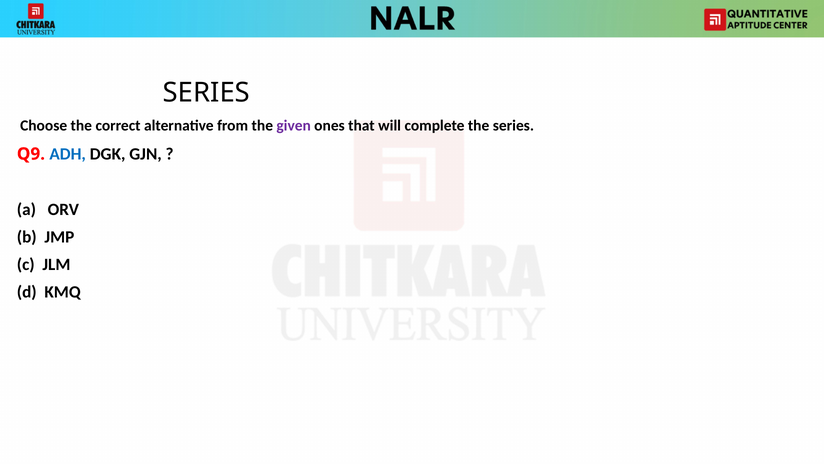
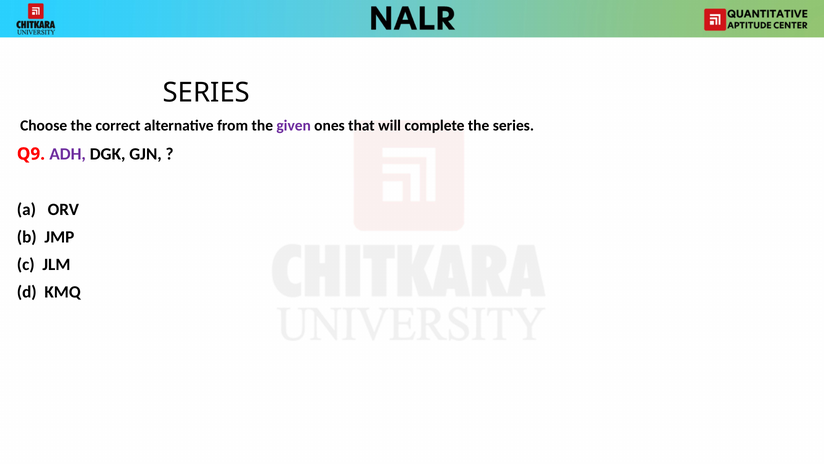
ADH colour: blue -> purple
